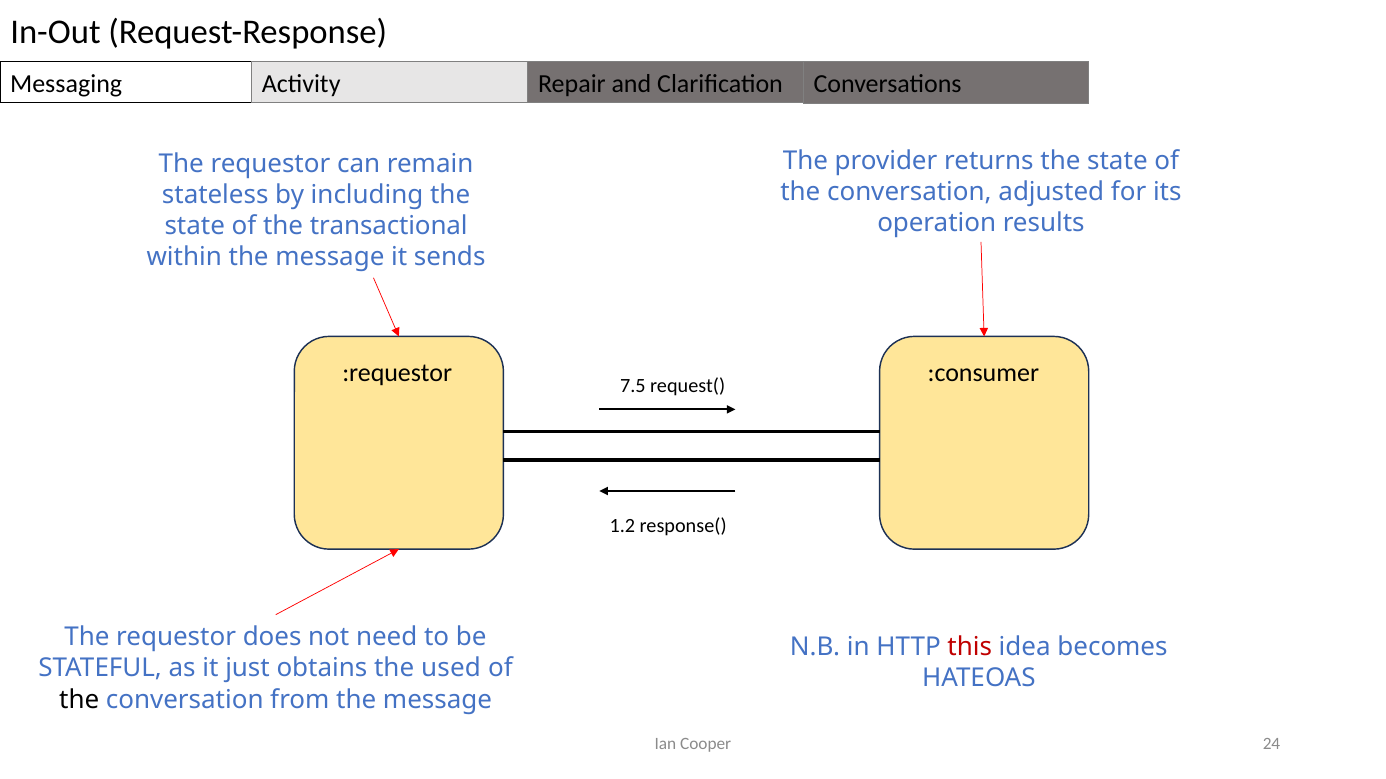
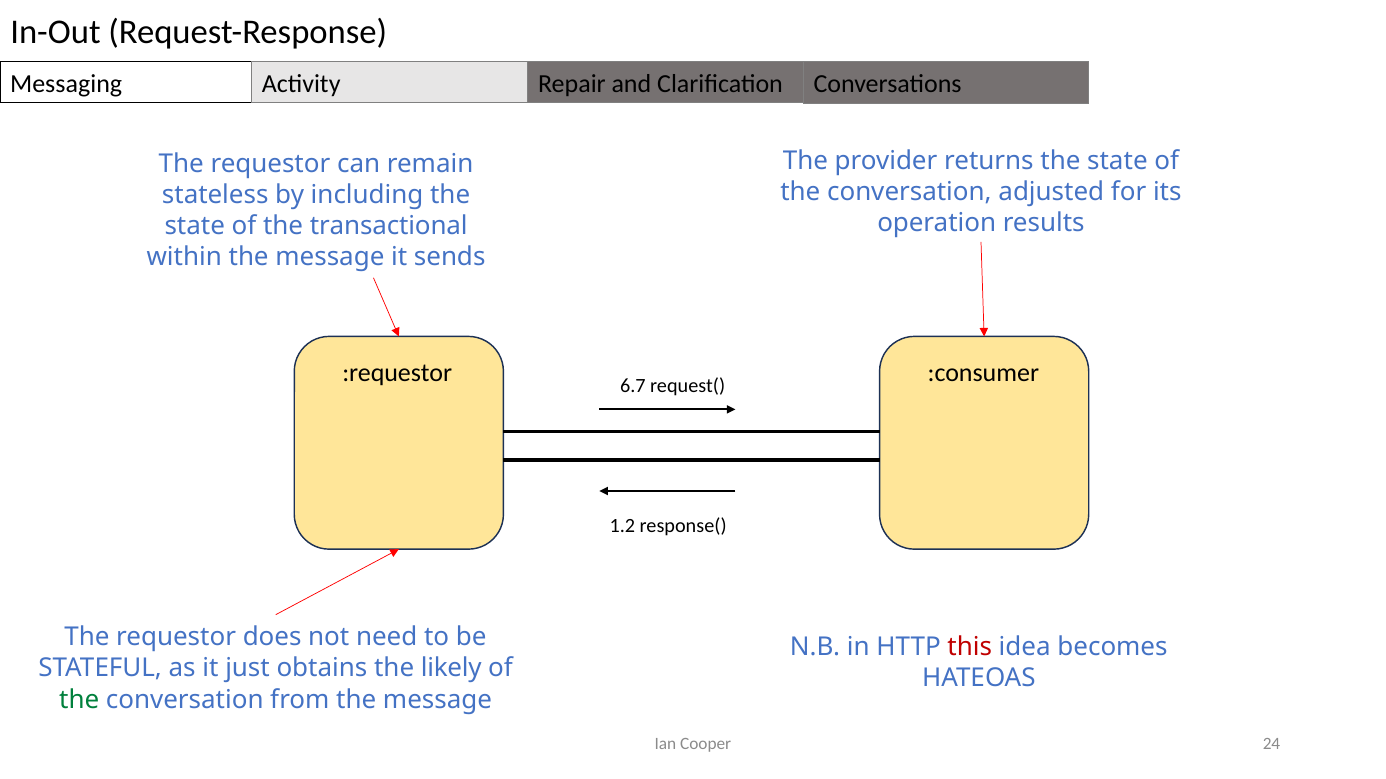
7.5: 7.5 -> 6.7
used: used -> likely
the at (79, 700) colour: black -> green
